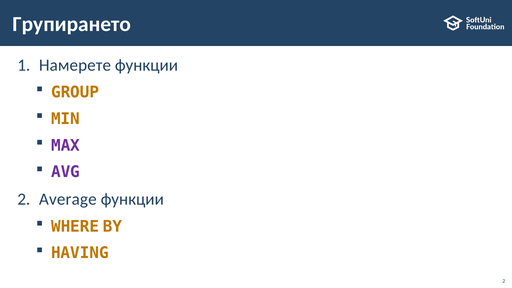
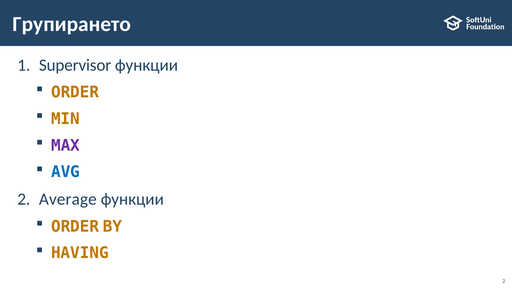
Намерете: Намерете -> Supervisor
GROUP at (75, 92): GROUP -> ORDER
AVG colour: purple -> blue
WHERE at (75, 226): WHERE -> ORDER
